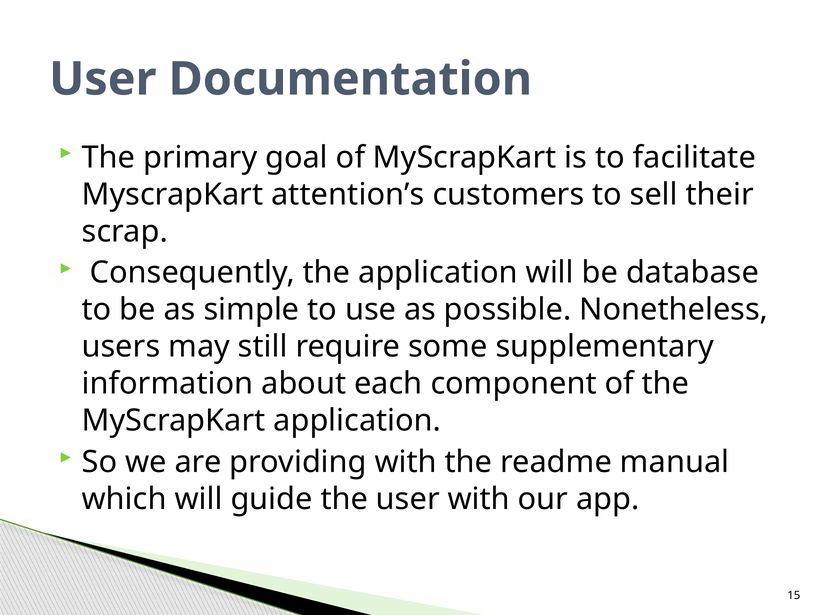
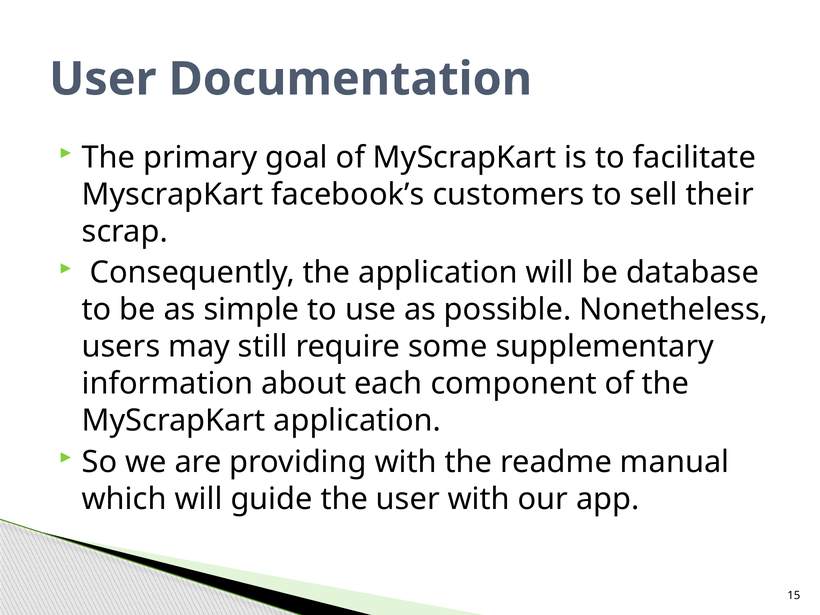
attention’s: attention’s -> facebook’s
